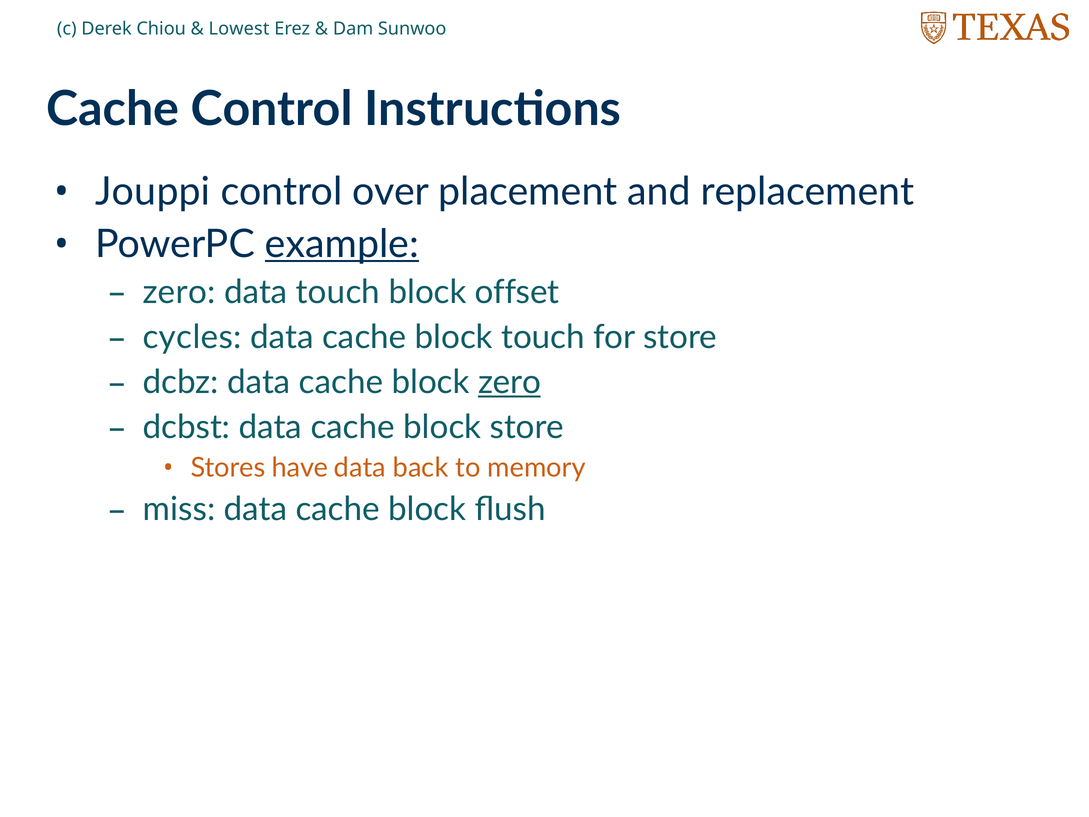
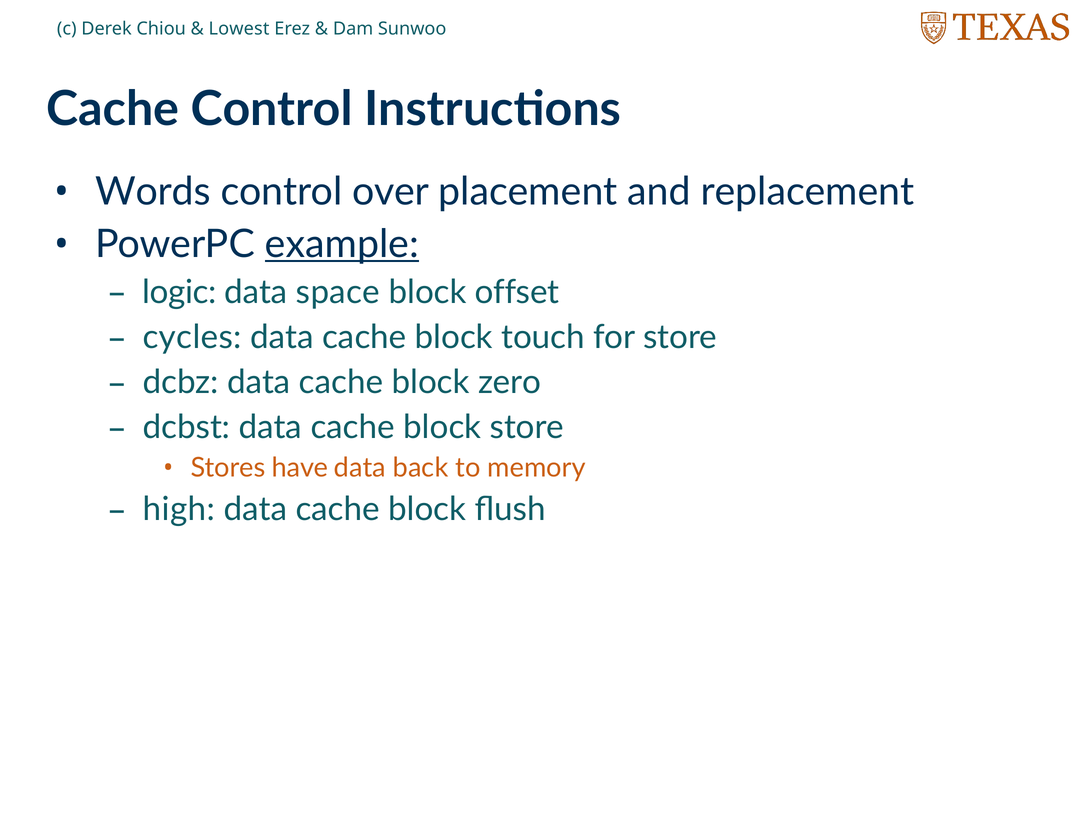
Jouppi: Jouppi -> Words
zero at (179, 292): zero -> logic
data touch: touch -> space
zero at (510, 382) underline: present -> none
miss: miss -> high
